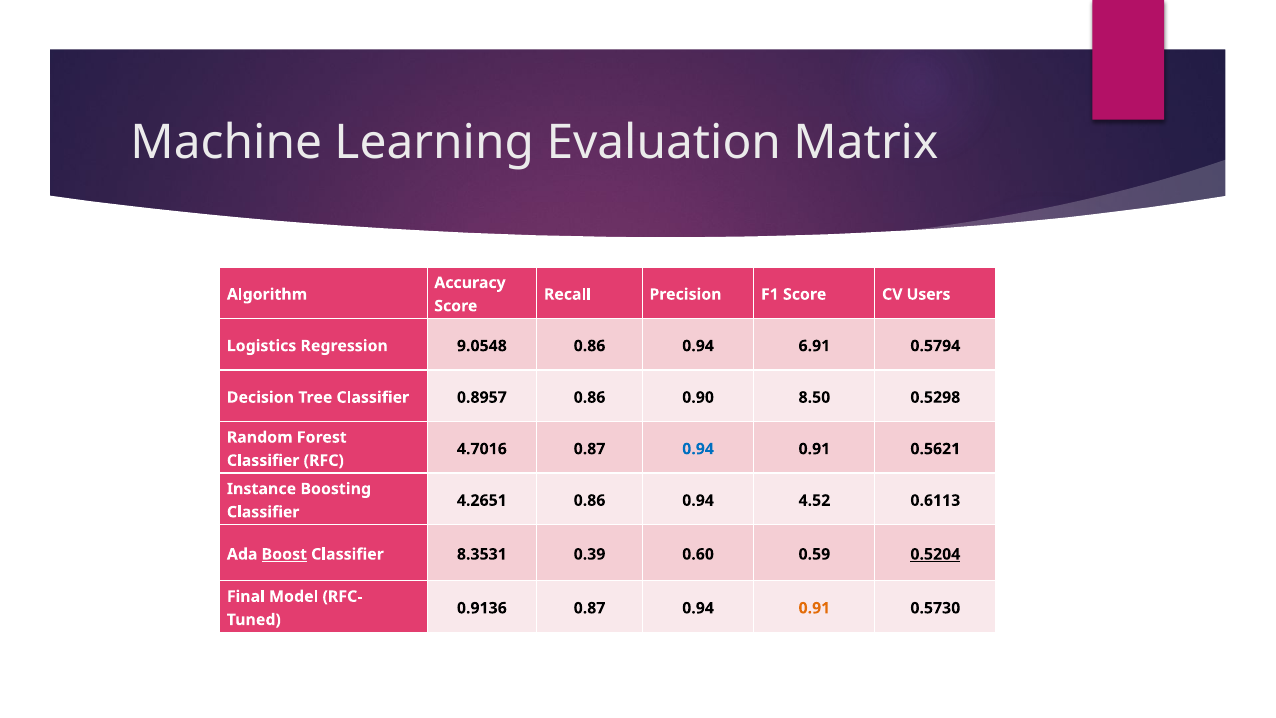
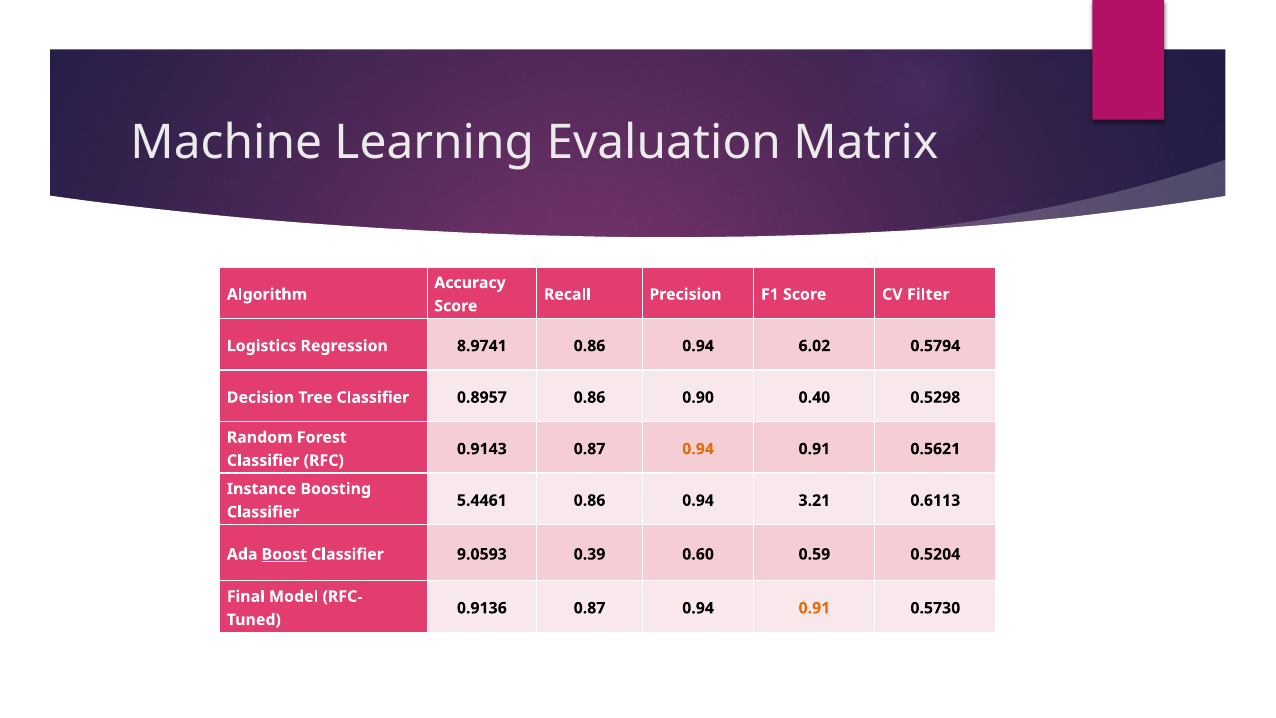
Users: Users -> Filter
9.0548: 9.0548 -> 8.9741
6.91: 6.91 -> 6.02
8.50: 8.50 -> 0.40
4.7016: 4.7016 -> 0.9143
0.94 at (698, 449) colour: blue -> orange
4.2651: 4.2651 -> 5.4461
4.52: 4.52 -> 3.21
8.3531: 8.3531 -> 9.0593
0.5204 underline: present -> none
